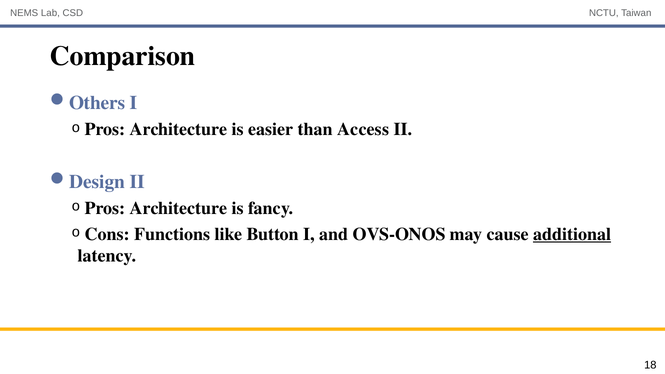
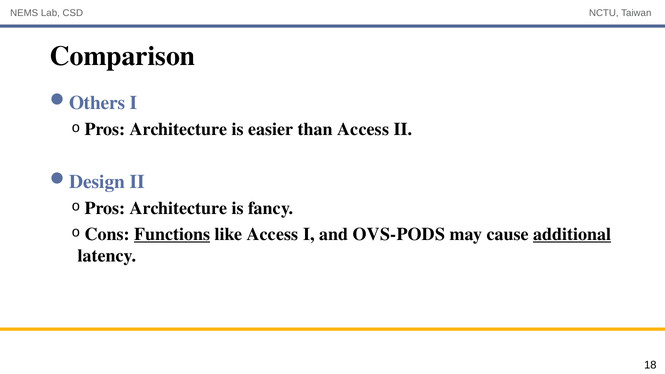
Functions underline: none -> present
like Button: Button -> Access
OVS-ONOS: OVS-ONOS -> OVS-PODS
